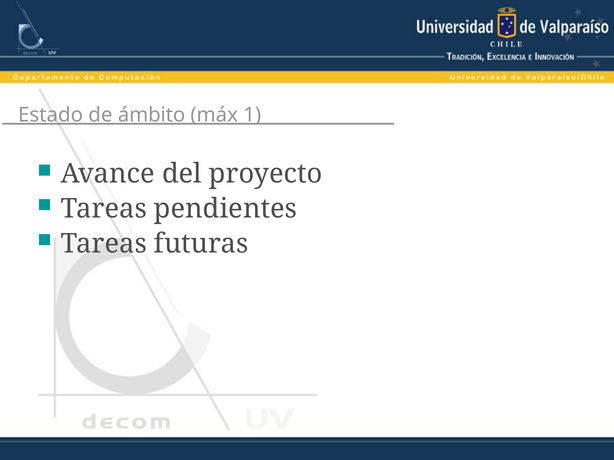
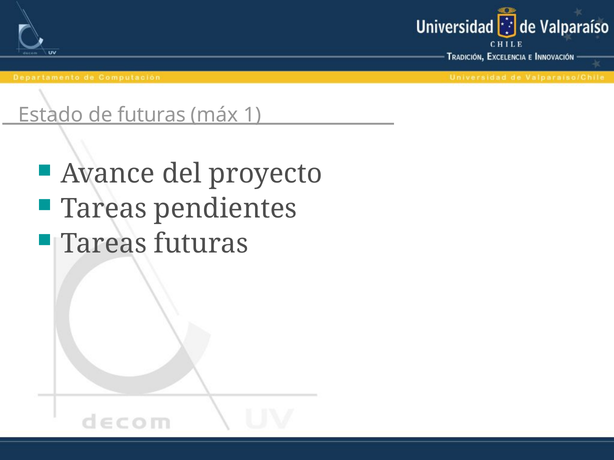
de ámbito: ámbito -> futuras
